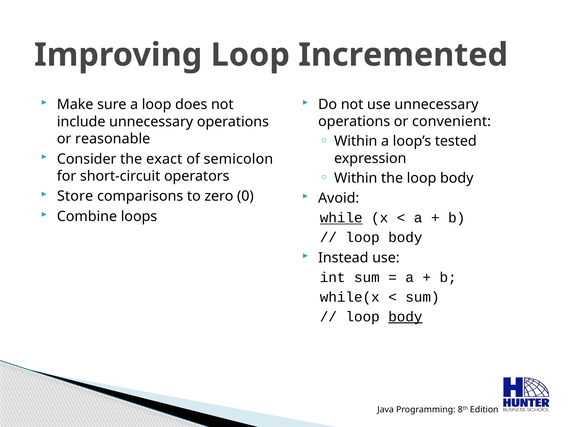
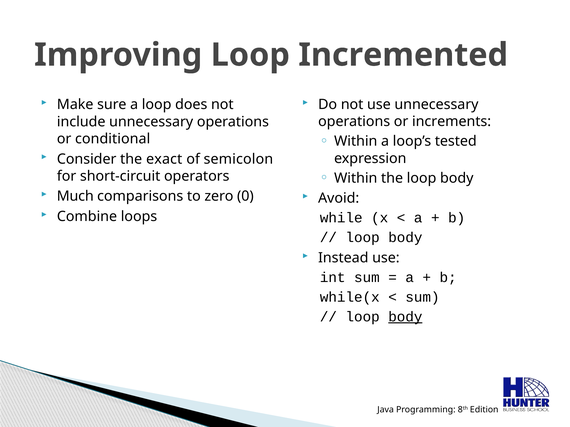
convenient: convenient -> increments
reasonable: reasonable -> conditional
Store: Store -> Much
while underline: present -> none
